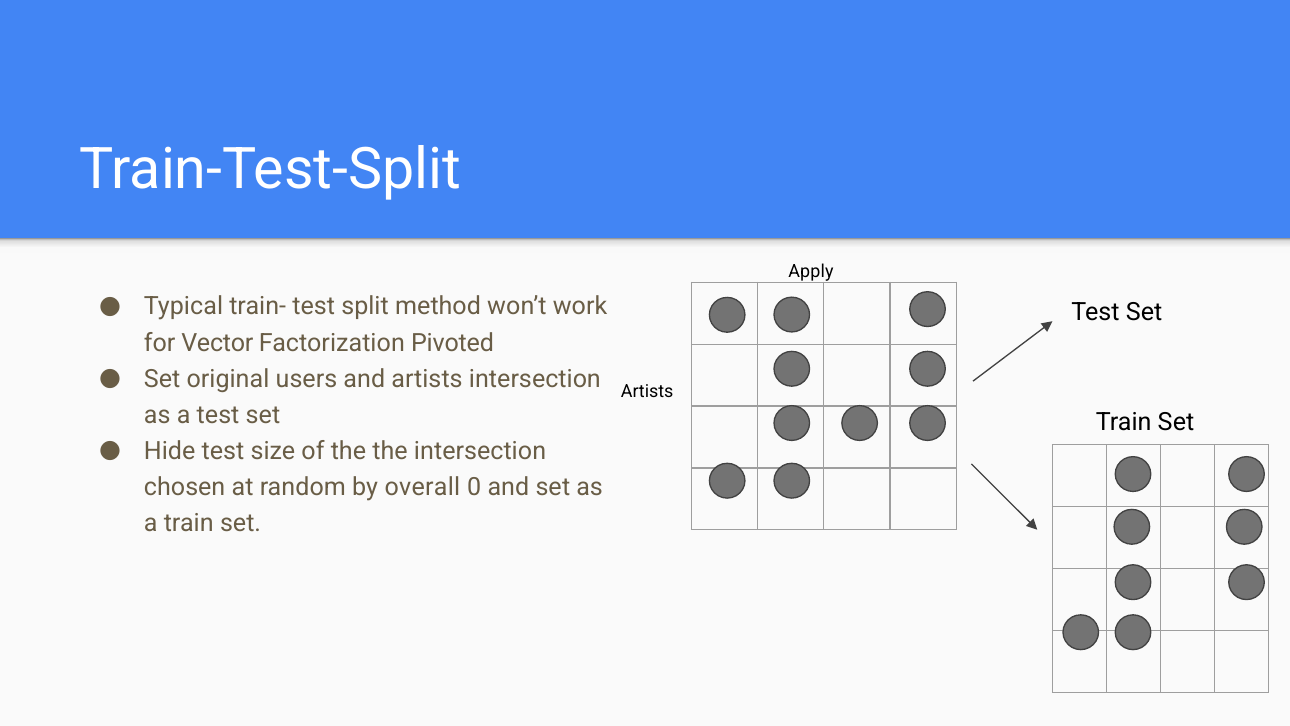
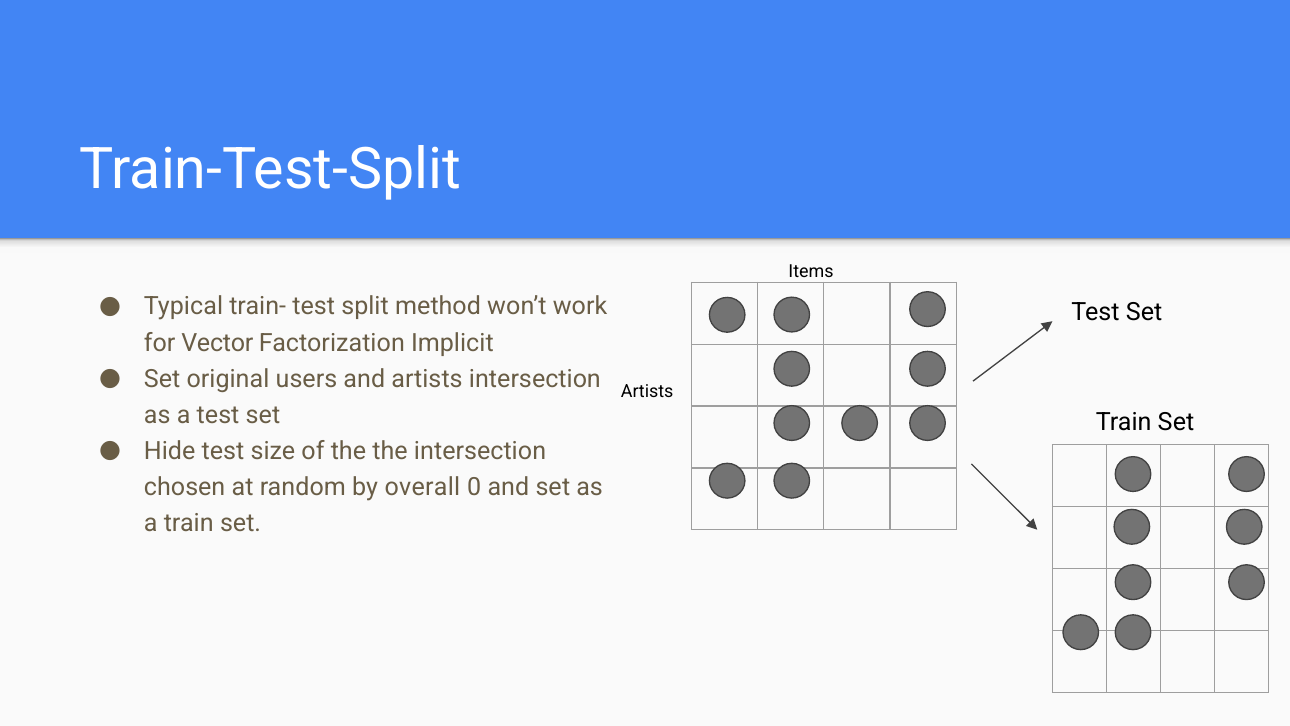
Apply: Apply -> Items
Pivoted: Pivoted -> Implicit
